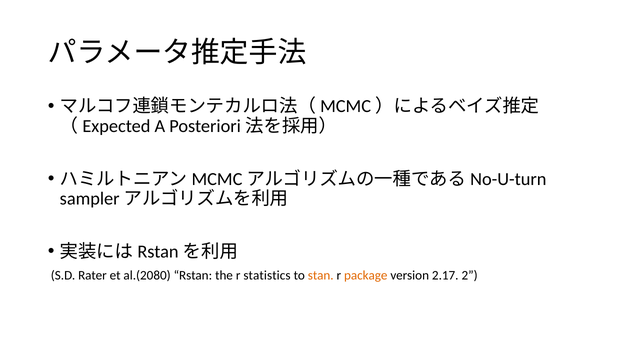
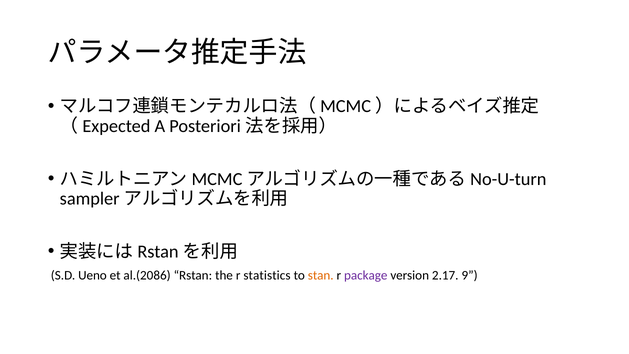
Rater: Rater -> Ueno
al.(2080: al.(2080 -> al.(2086
package colour: orange -> purple
2: 2 -> 9
